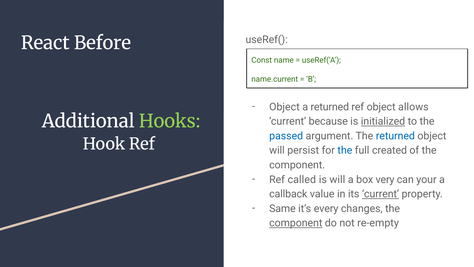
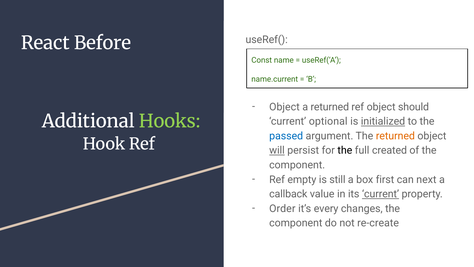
allows: allows -> should
because: because -> optional
returned at (395, 136) colour: blue -> orange
will at (277, 150) underline: none -> present
the at (345, 150) colour: blue -> black
called: called -> empty
is will: will -> still
very: very -> first
your: your -> next
Same: Same -> Order
component at (296, 223) underline: present -> none
re-empty: re-empty -> re-create
